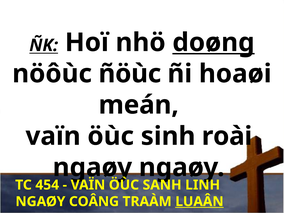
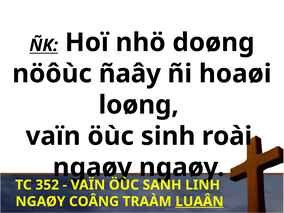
doøng underline: present -> none
ñöùc: ñöùc -> ñaây
meán: meán -> loøng
454: 454 -> 352
